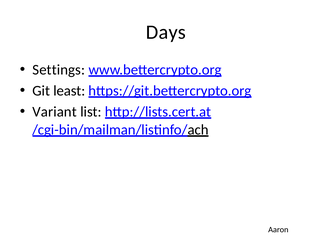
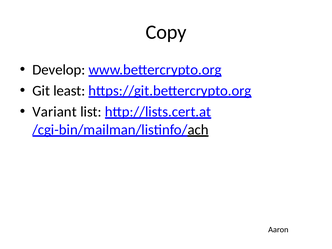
Days: Days -> Copy
Settings: Settings -> Develop
